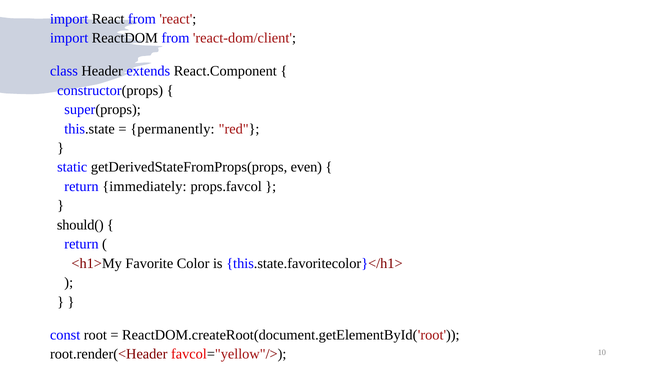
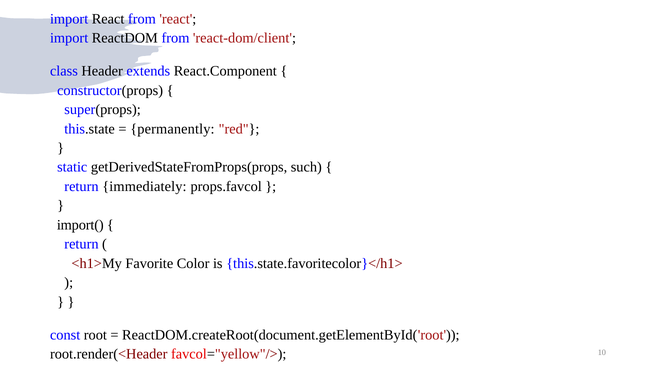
even: even -> such
should(: should( -> import(
